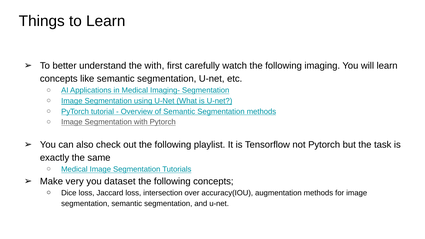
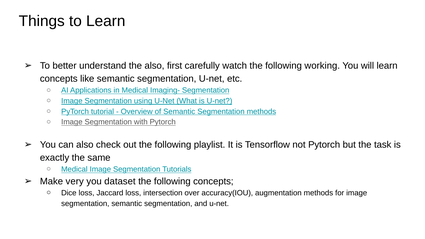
the with: with -> also
imaging: imaging -> working
